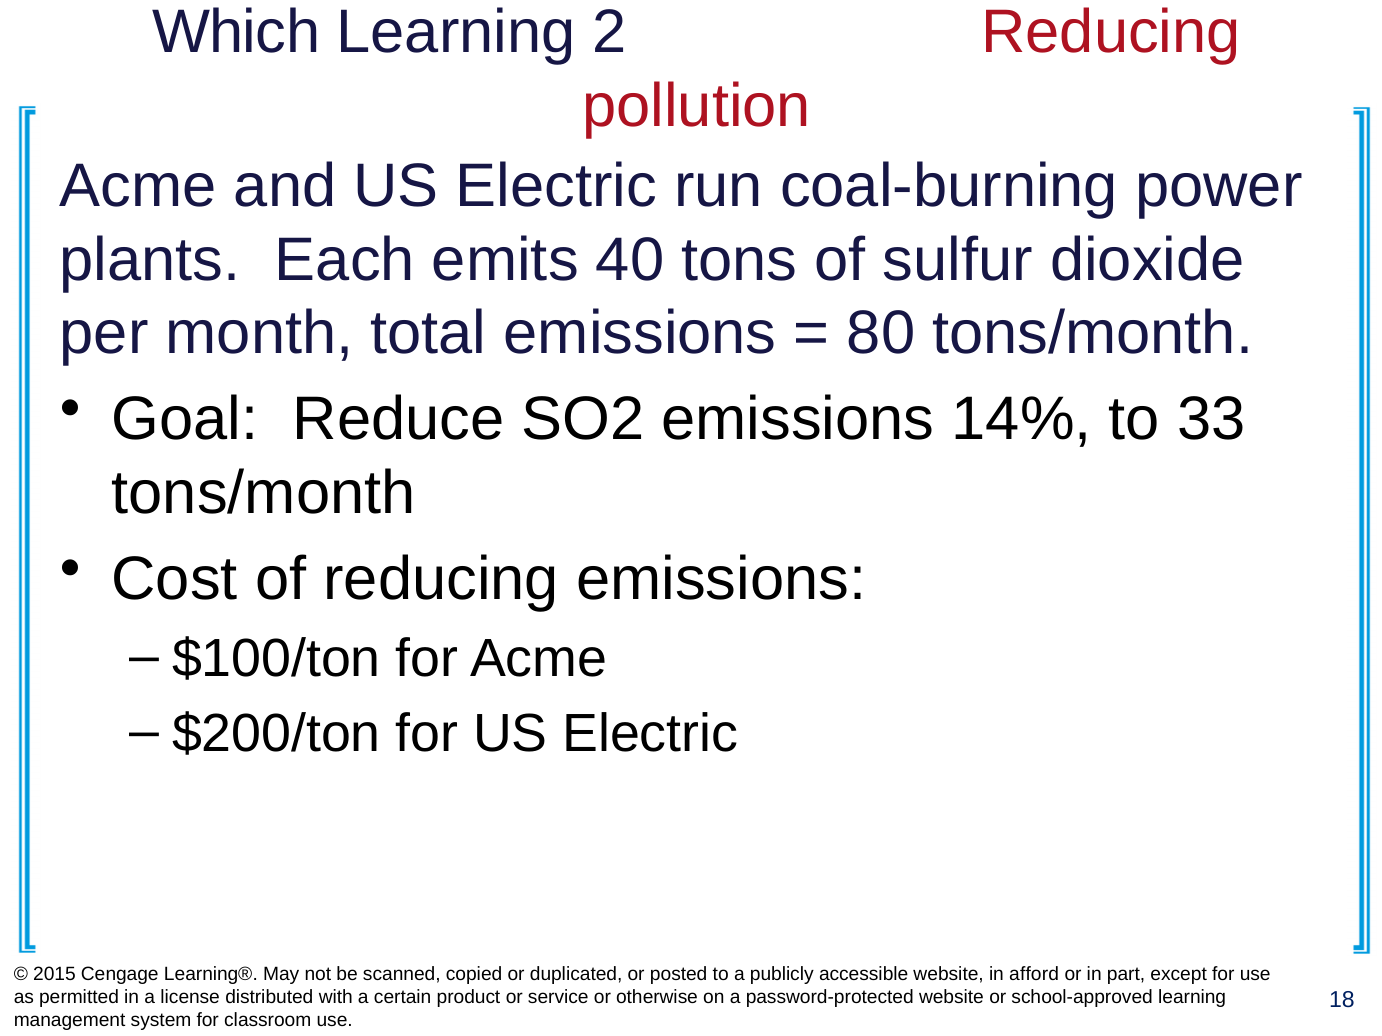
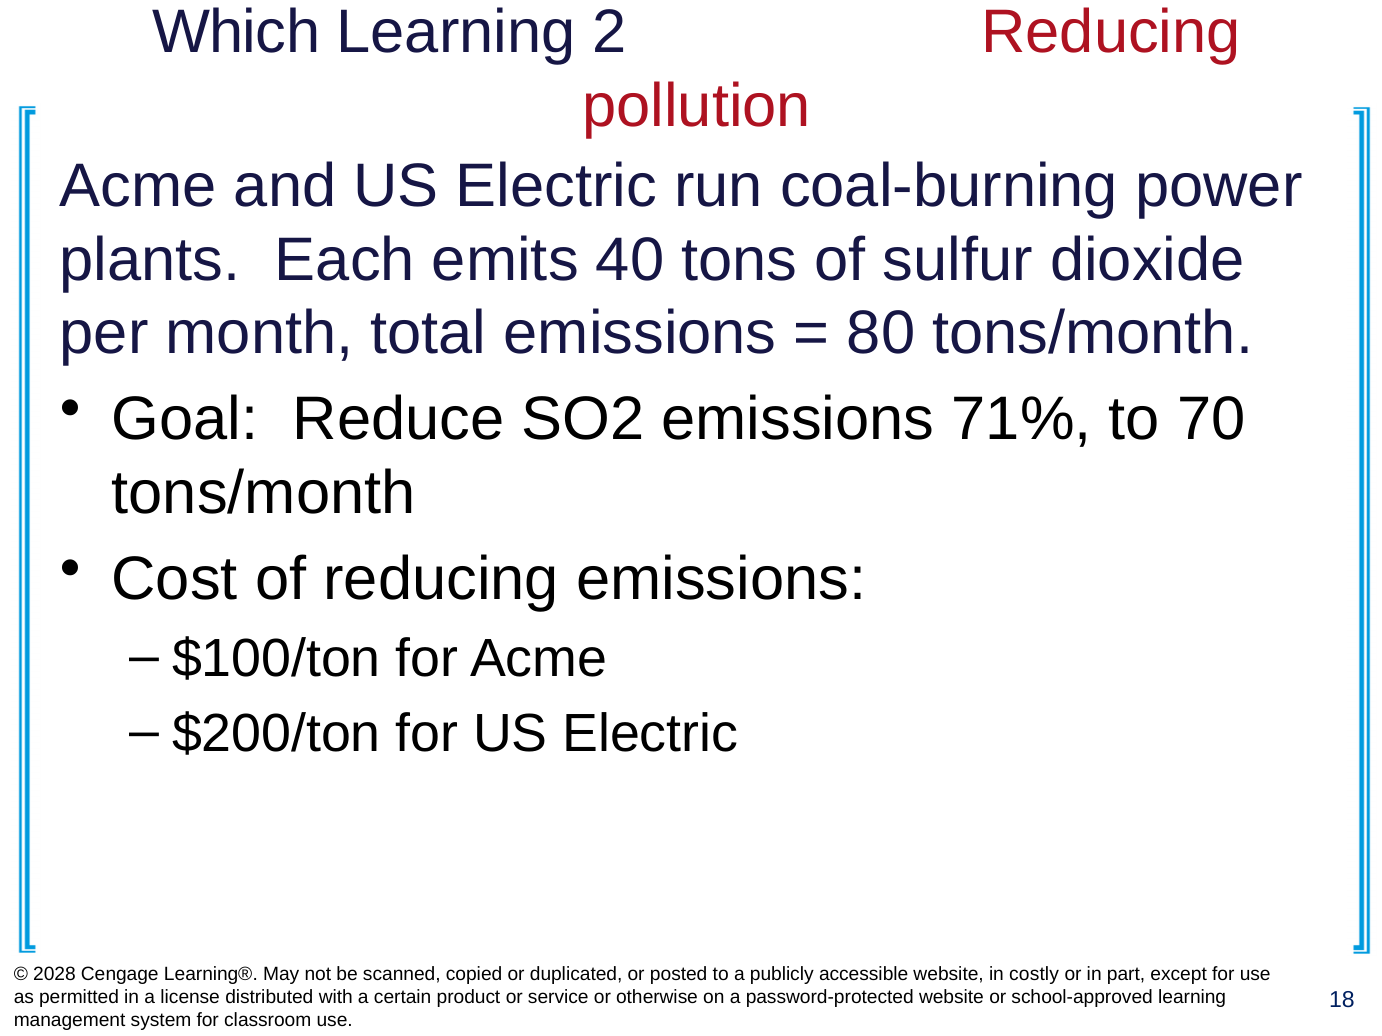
14%: 14% -> 71%
33: 33 -> 70
2015: 2015 -> 2028
afford: afford -> costly
